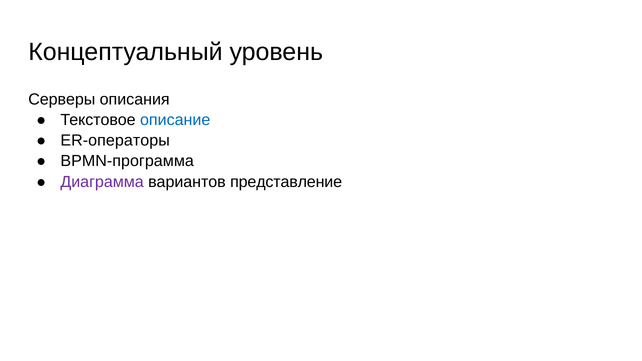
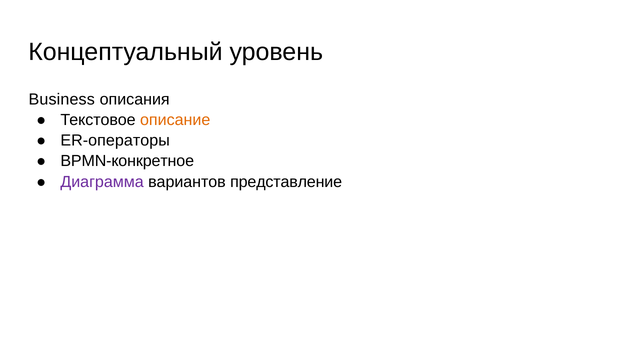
Серверы: Серверы -> Business
описание colour: blue -> orange
BPMN-программа: BPMN-программа -> BPMN-конкретное
